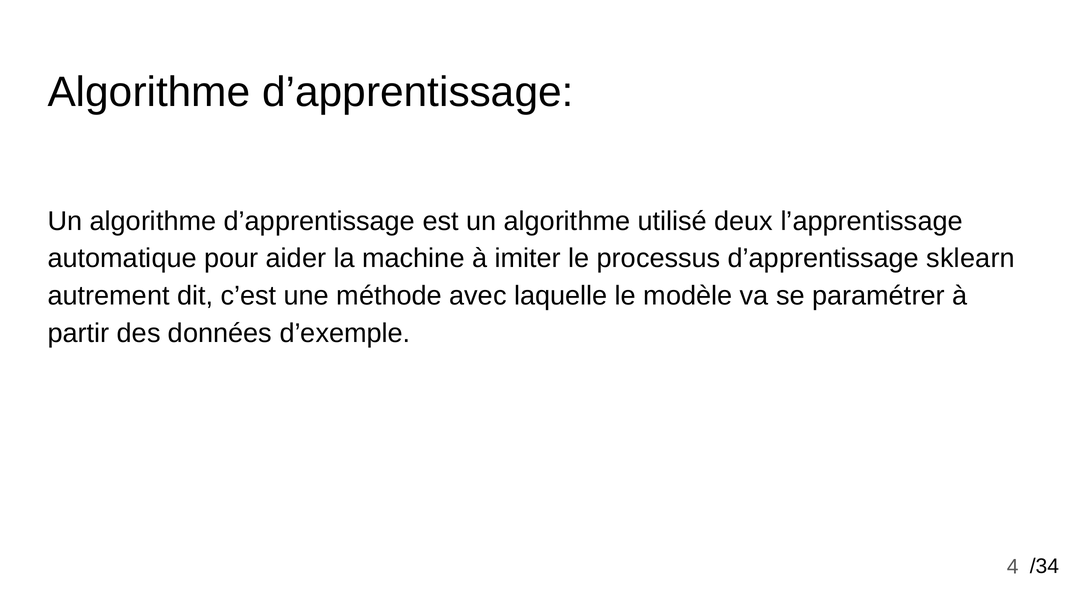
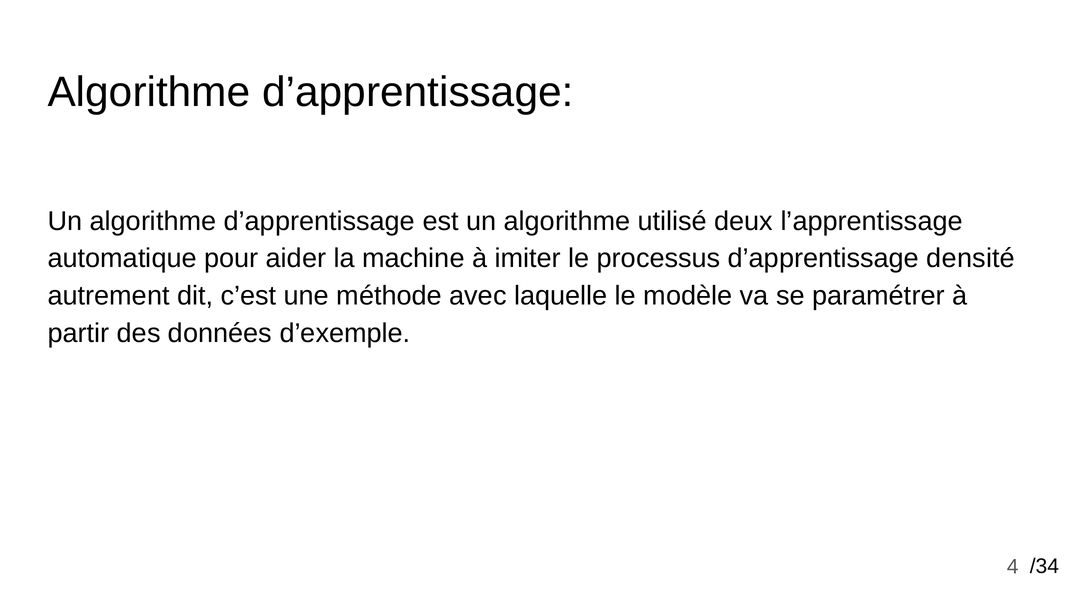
sklearn: sklearn -> densité
